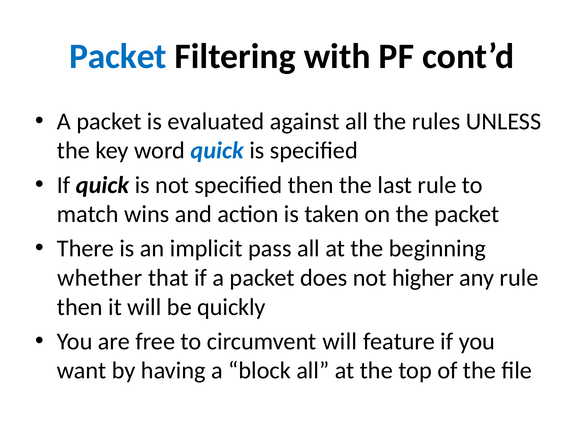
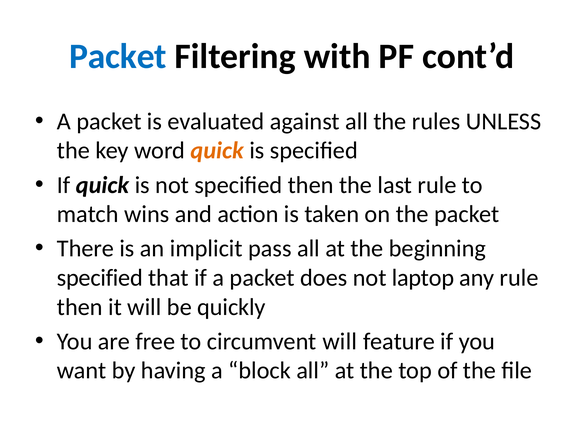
quick at (217, 151) colour: blue -> orange
whether at (100, 278): whether -> specified
higher: higher -> laptop
